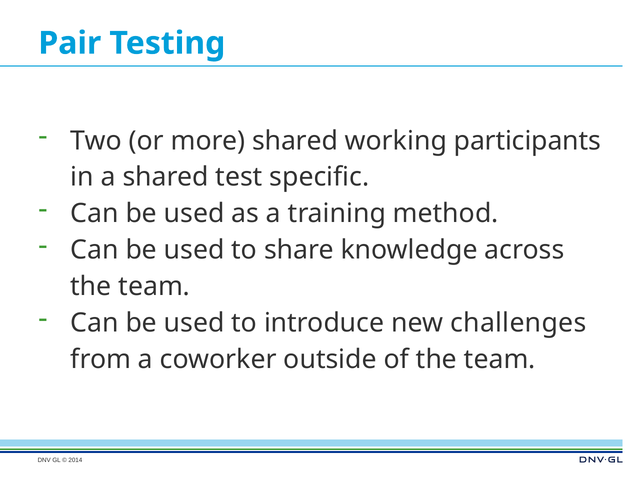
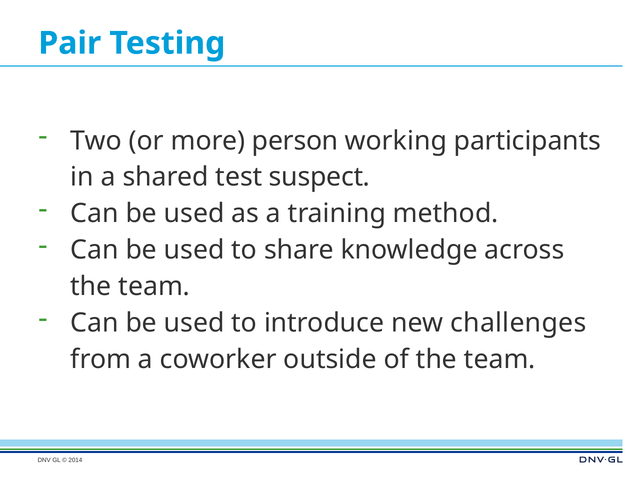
more shared: shared -> person
specific: specific -> suspect
